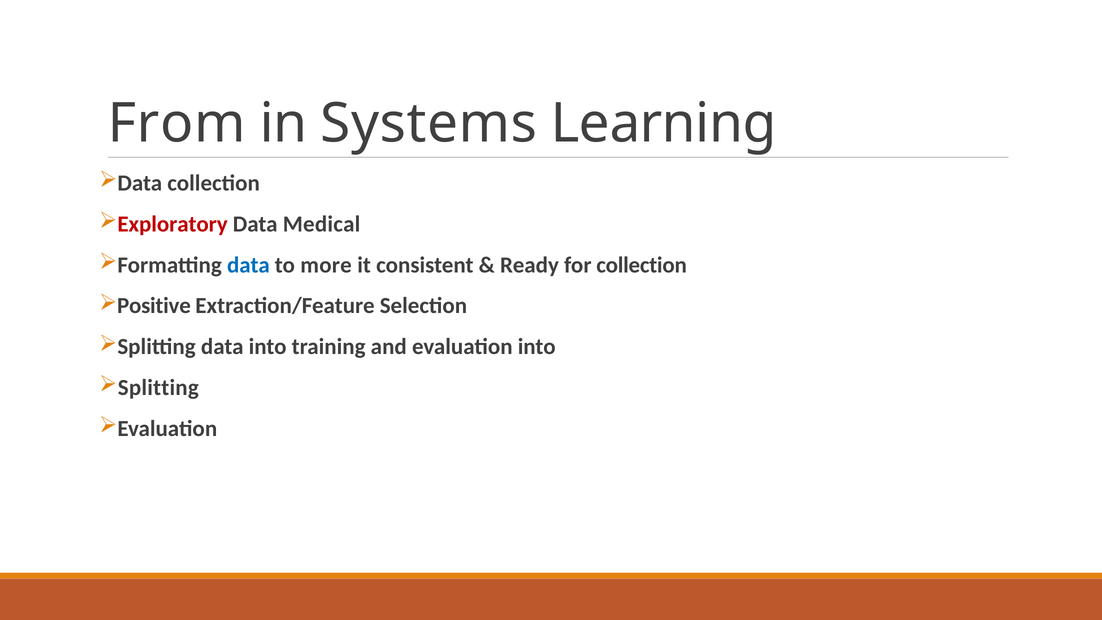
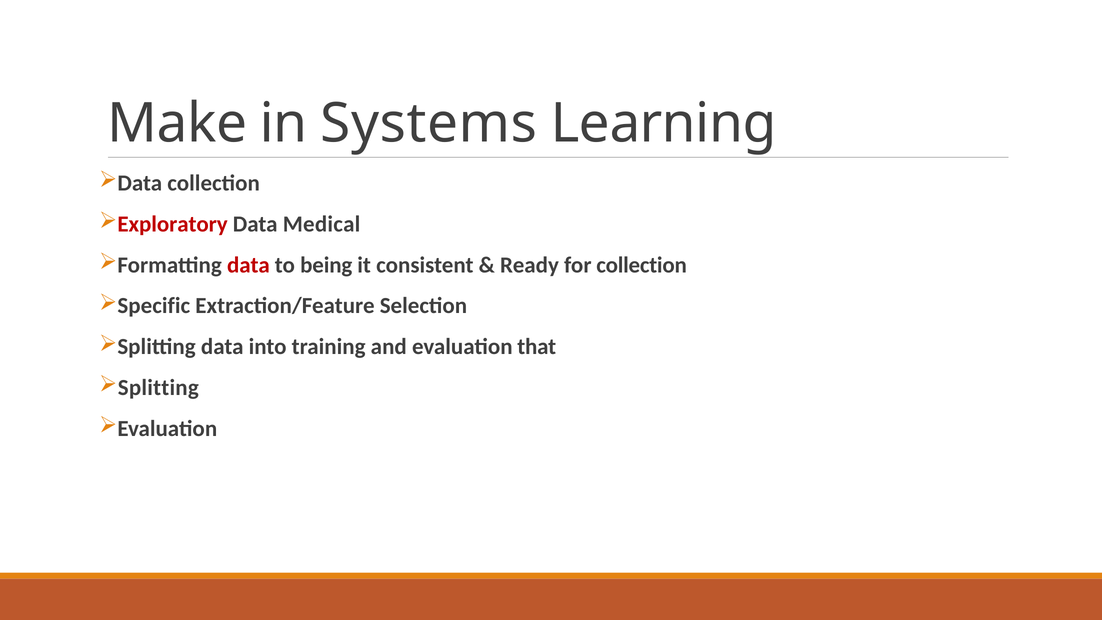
From: From -> Make
data at (248, 265) colour: blue -> red
more: more -> being
Positive: Positive -> Specific
evaluation into: into -> that
